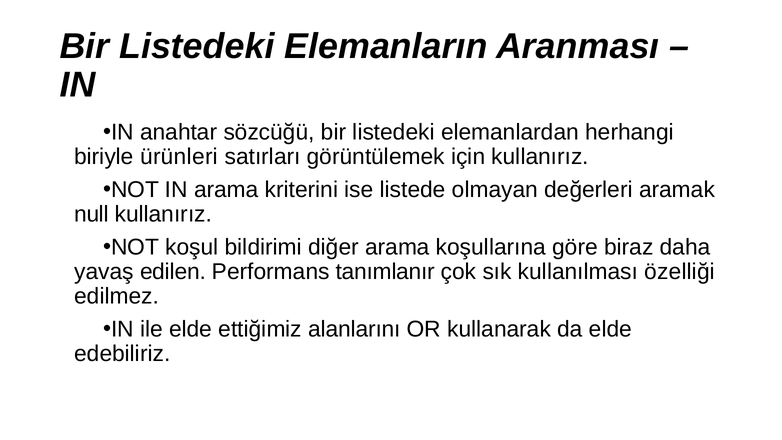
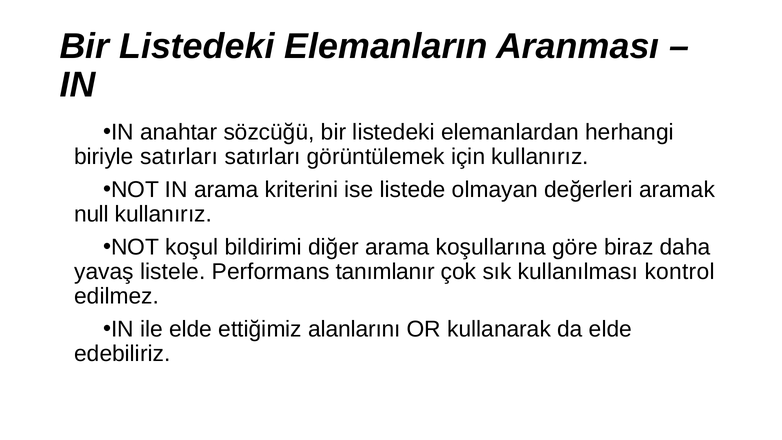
biriyle ürünleri: ürünleri -> satırları
edilen: edilen -> listele
özelliği: özelliği -> kontrol
